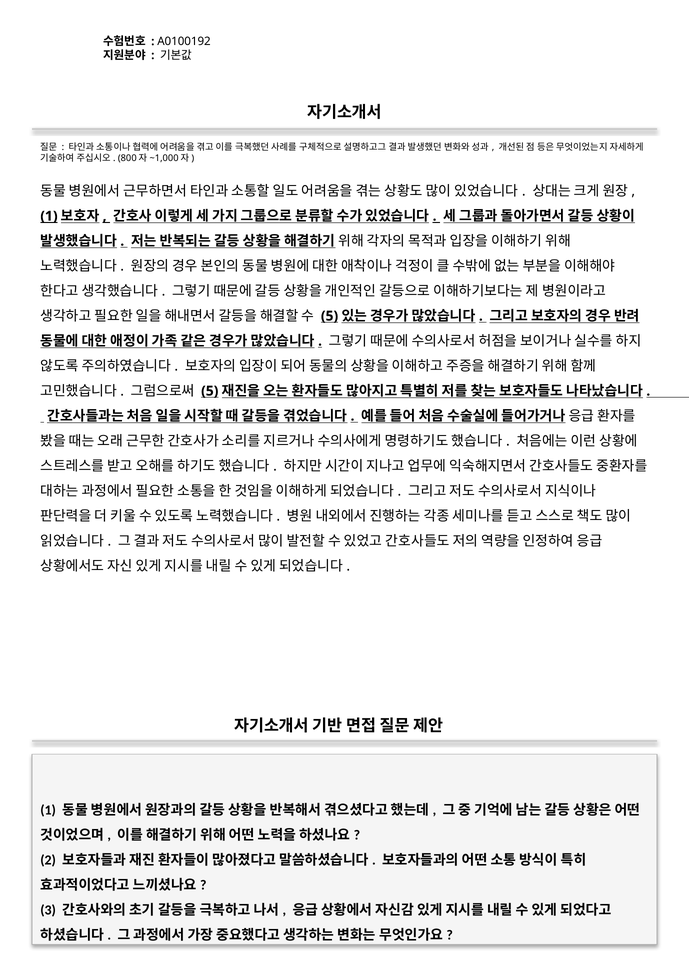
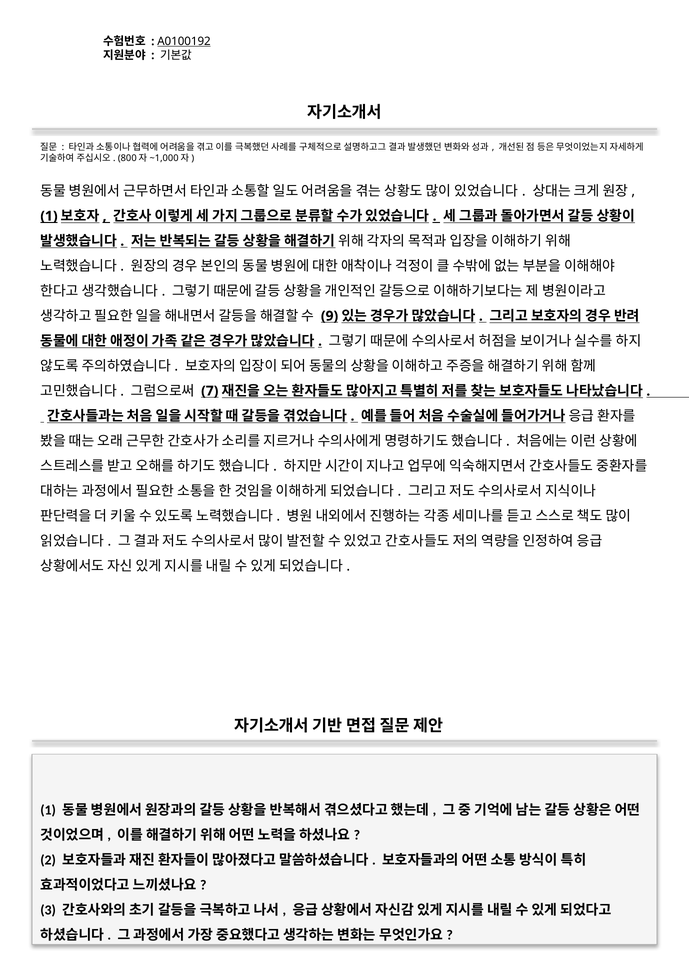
A0100192 underline: none -> present
5 at (330, 316): 5 -> 9
5 at (210, 391): 5 -> 7
